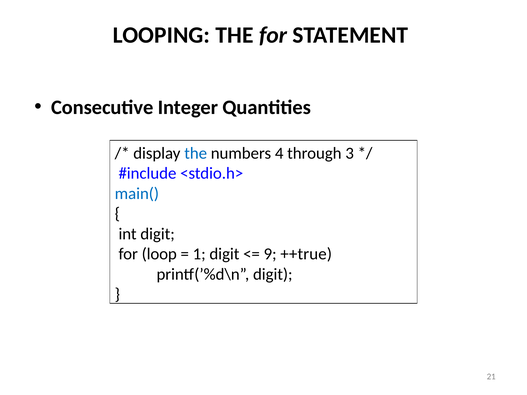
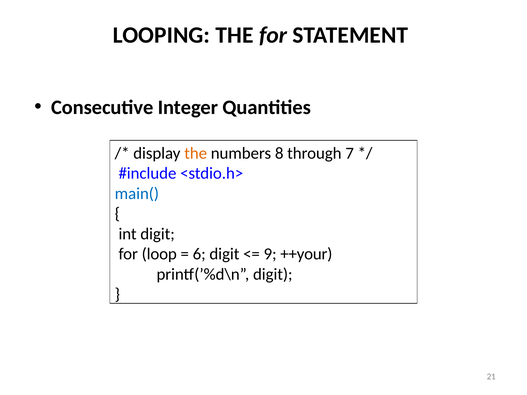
the at (196, 153) colour: blue -> orange
4: 4 -> 8
3: 3 -> 7
1: 1 -> 6
++true: ++true -> ++your
